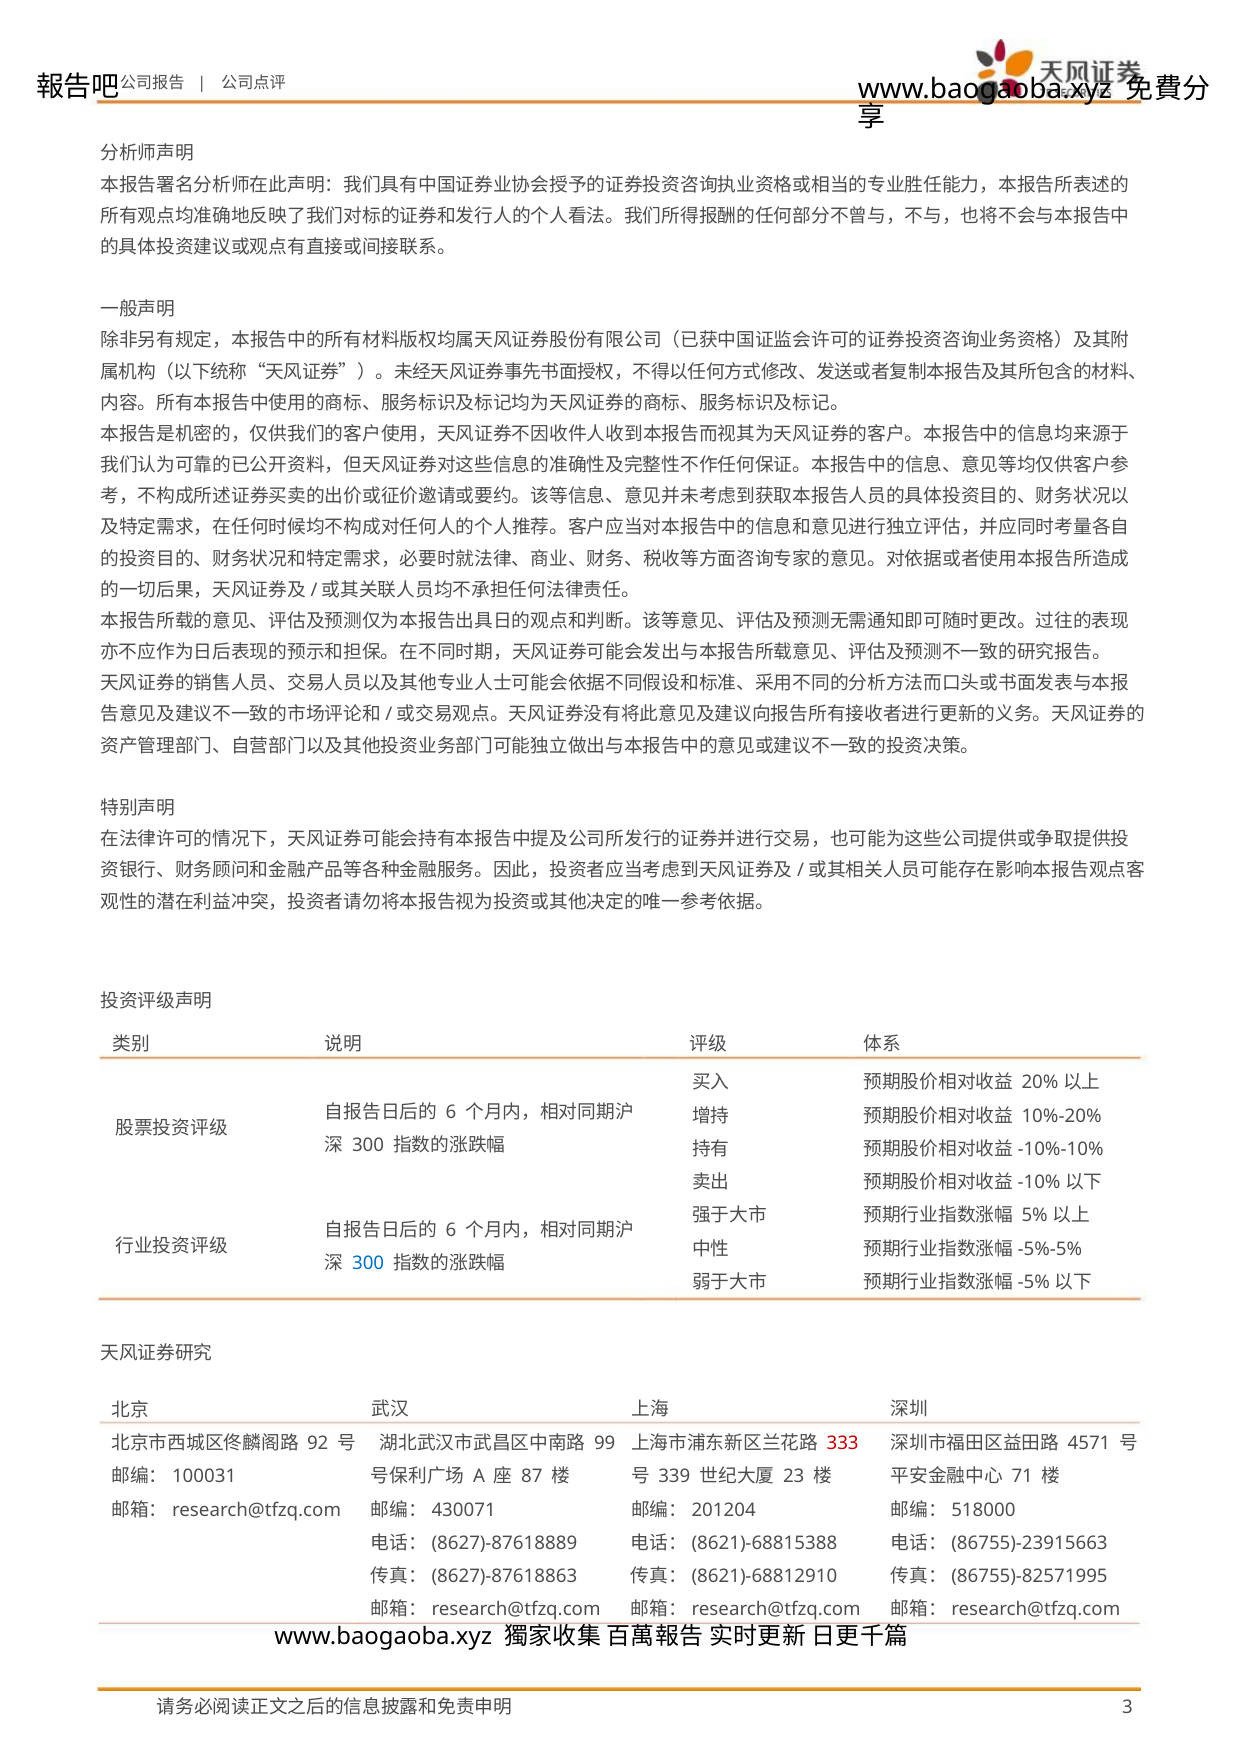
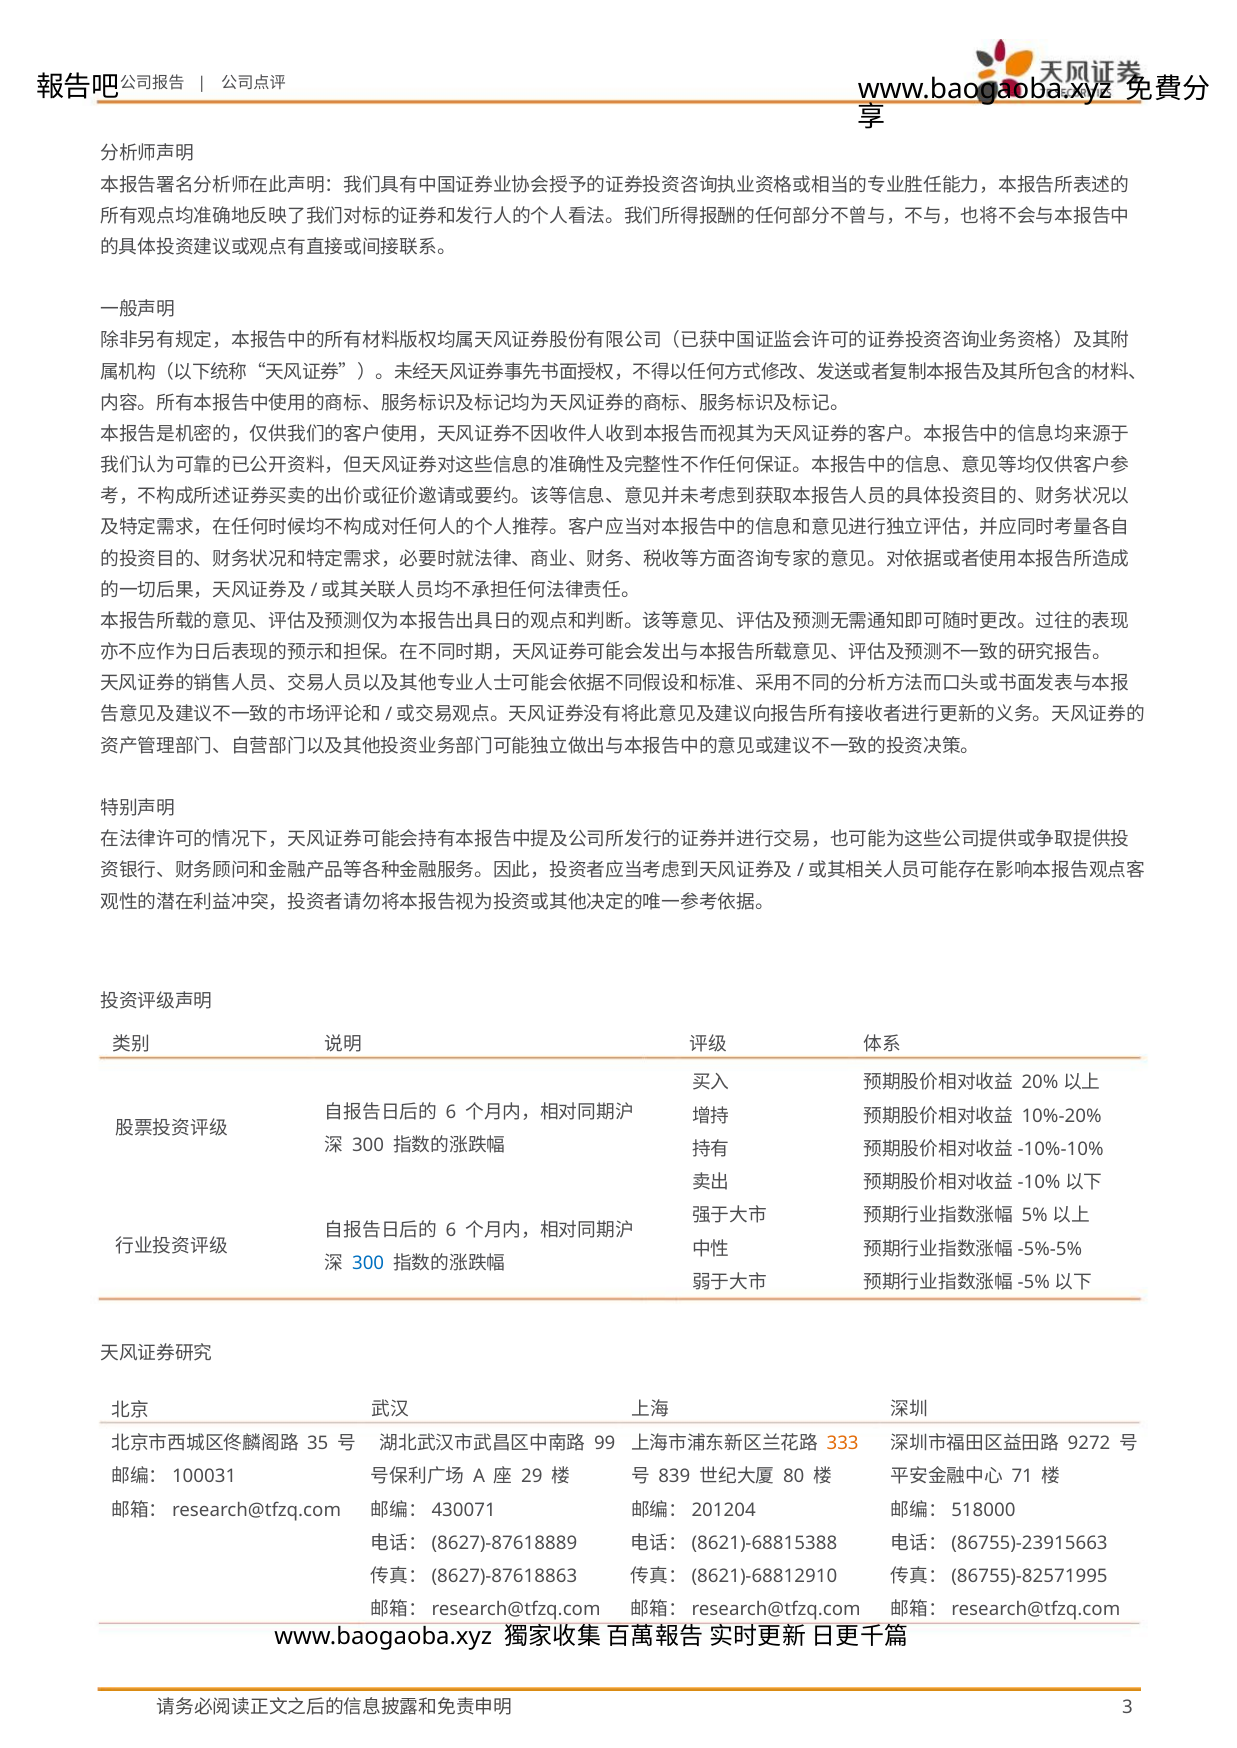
92: 92 -> 35
333 colour: red -> orange
4571: 4571 -> 9272
339: 339 -> 839
23: 23 -> 80
87: 87 -> 29
